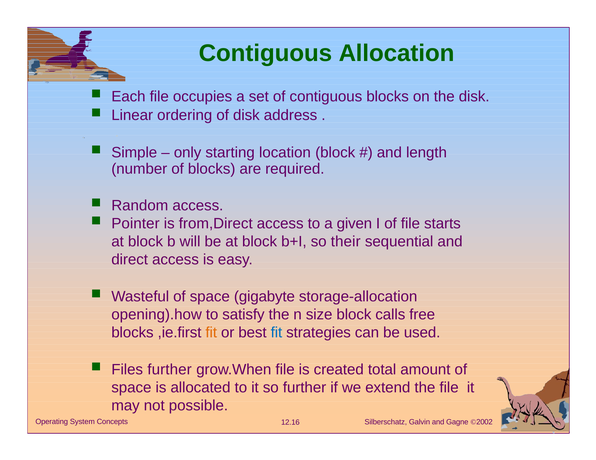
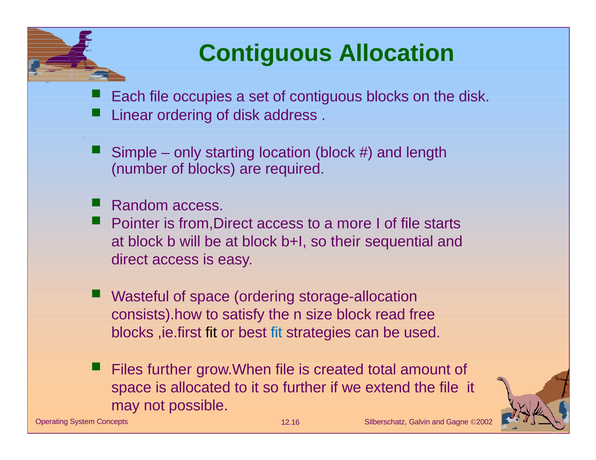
given: given -> more
space gigabyte: gigabyte -> ordering
opening).how: opening).how -> consists).how
calls: calls -> read
fit at (211, 333) colour: orange -> black
